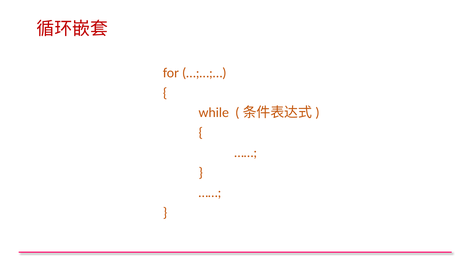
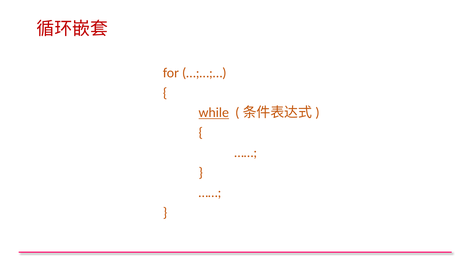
while underline: none -> present
